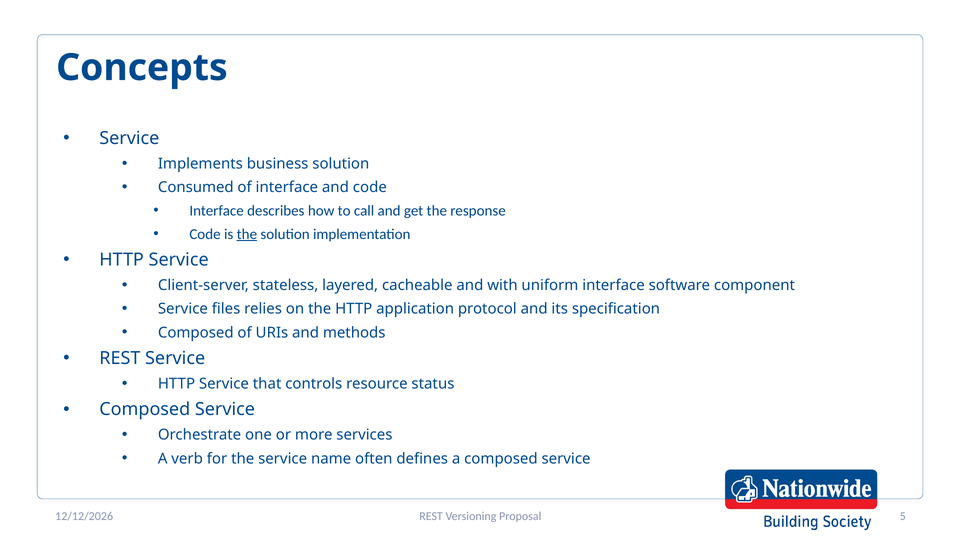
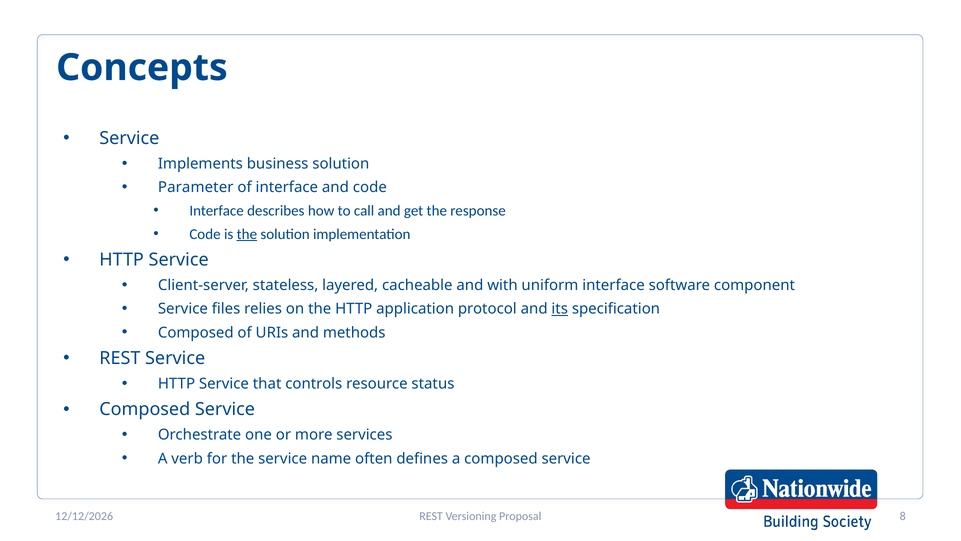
Consumed: Consumed -> Parameter
its underline: none -> present
5: 5 -> 8
